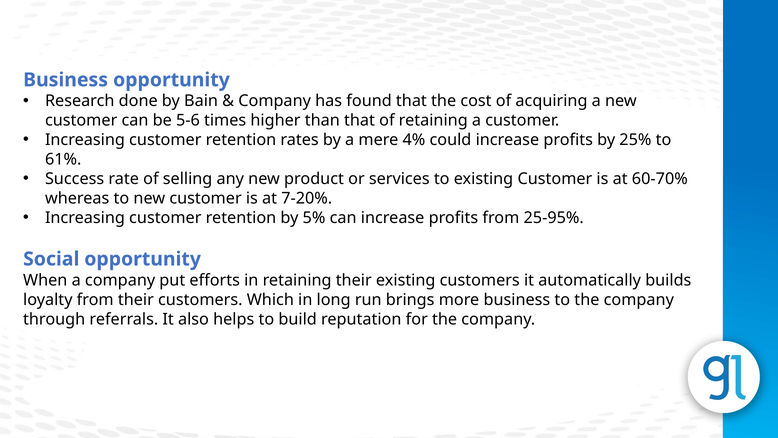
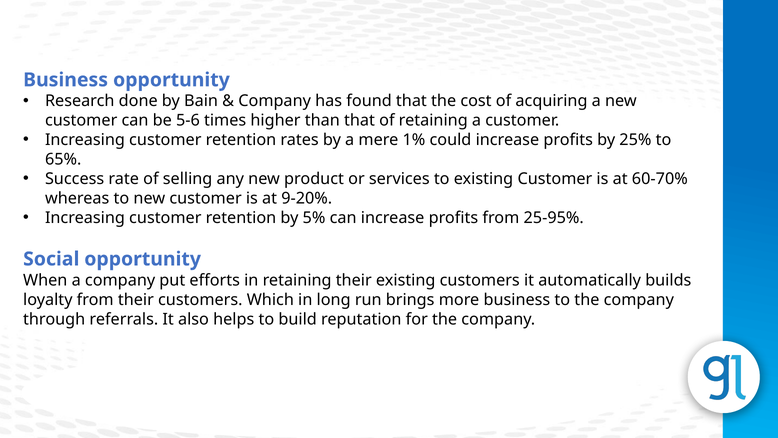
4%: 4% -> 1%
61%: 61% -> 65%
7-20%: 7-20% -> 9-20%
